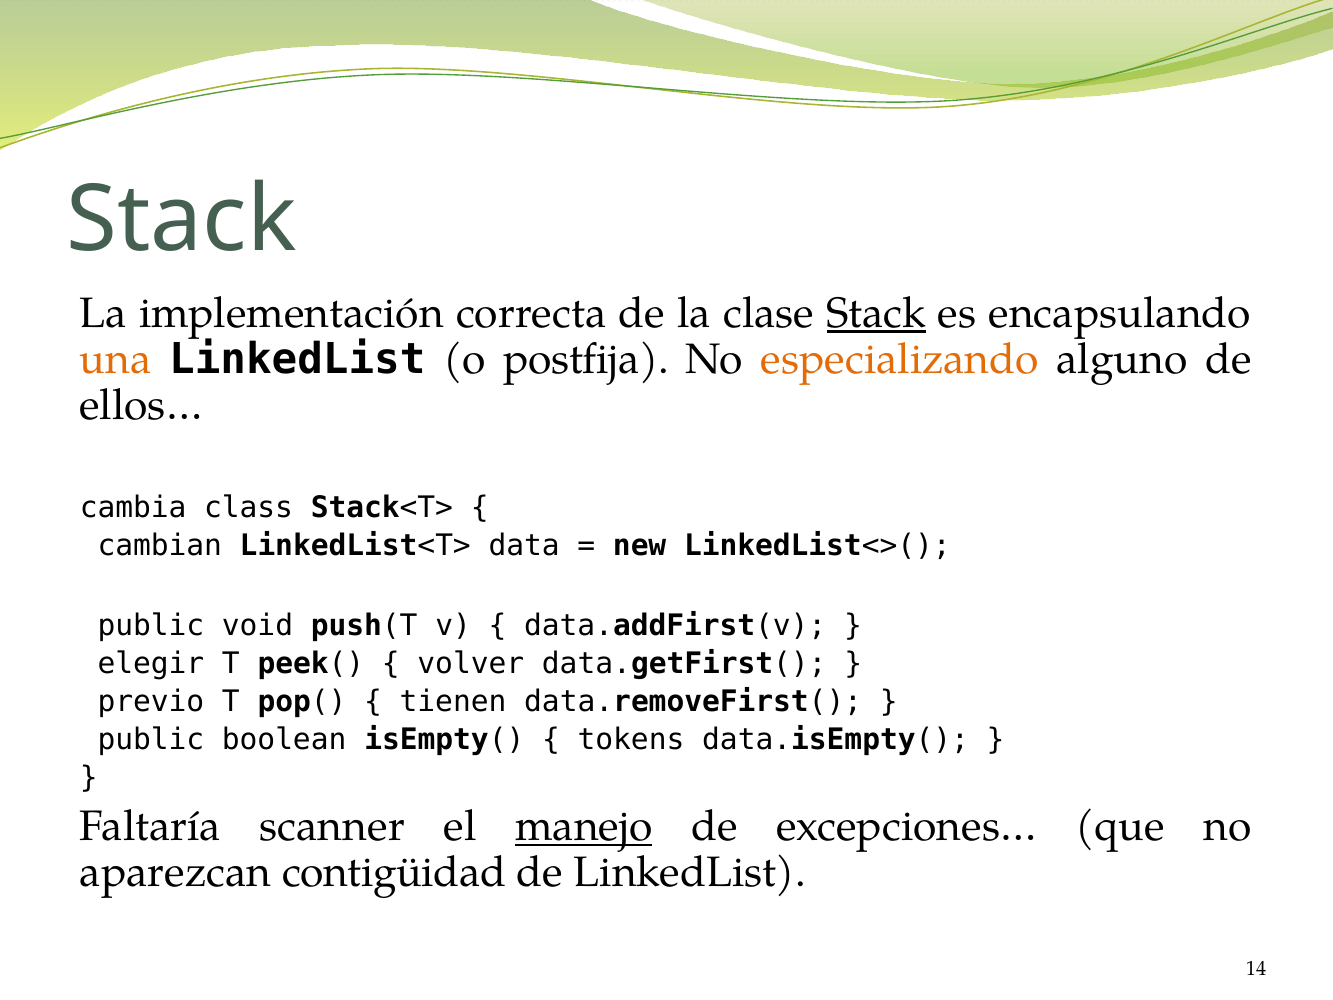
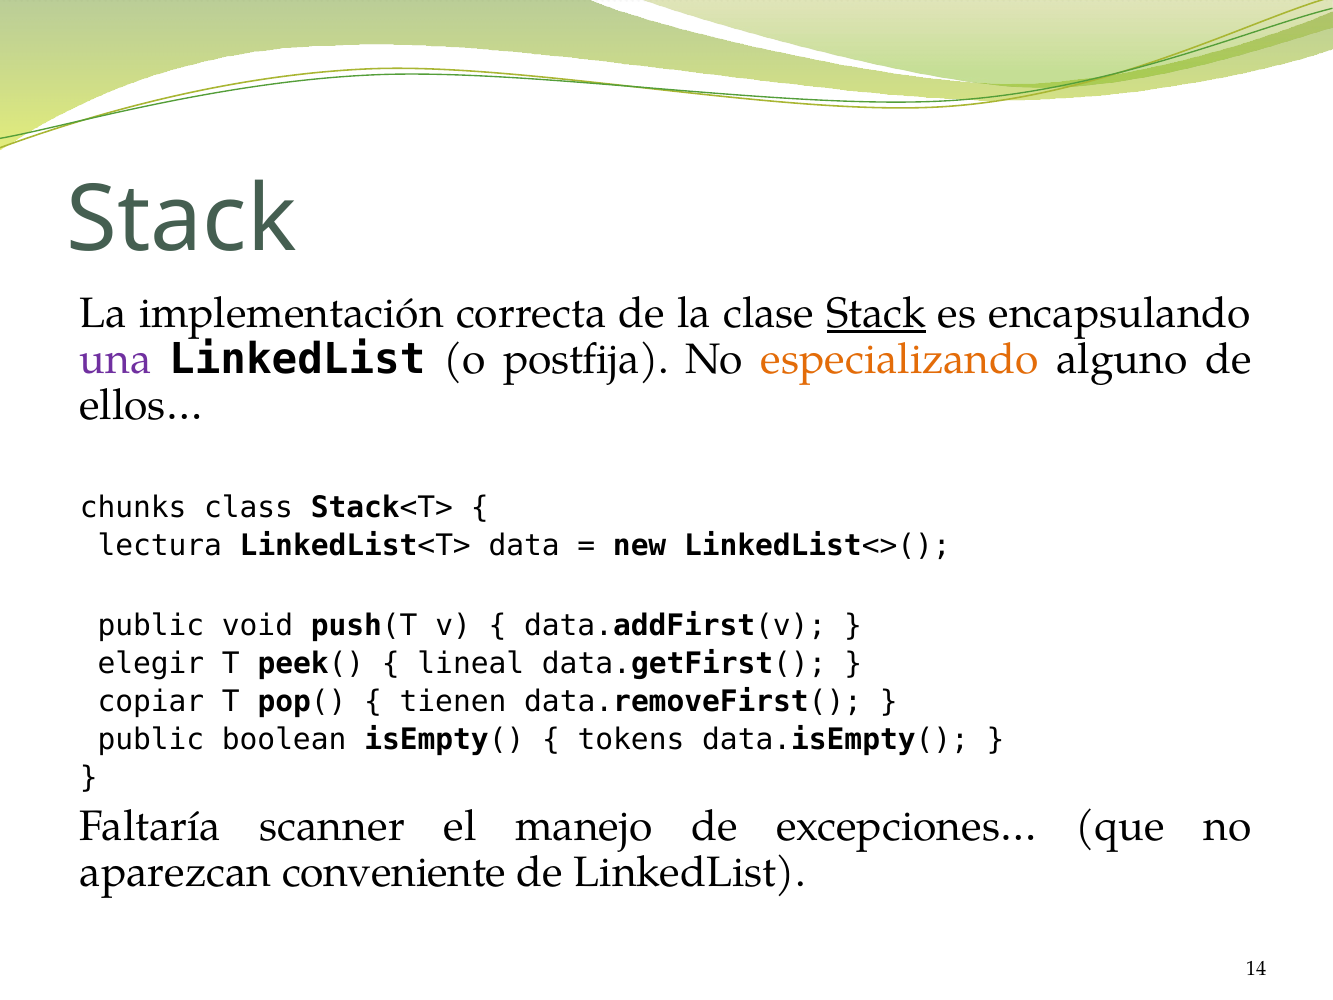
una colour: orange -> purple
cambia: cambia -> chunks
cambian: cambian -> lectura
volver: volver -> lineal
previo: previo -> copiar
manejo underline: present -> none
contigüidad: contigüidad -> conveniente
